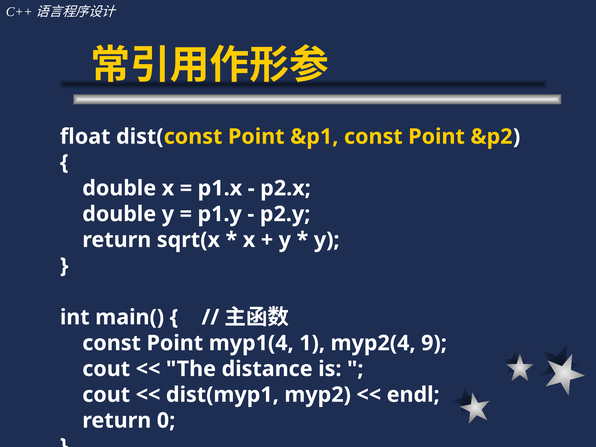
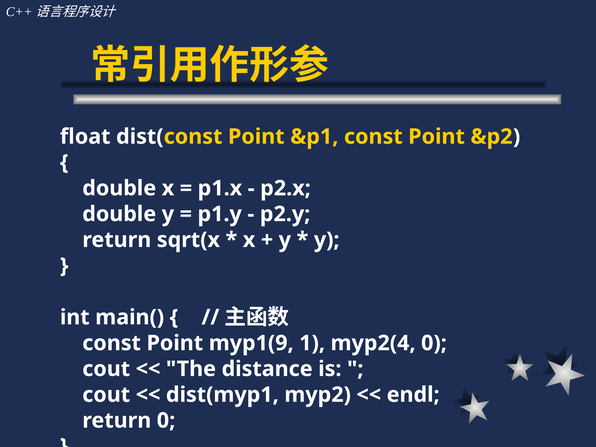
myp1(4: myp1(4 -> myp1(9
myp2(4 9: 9 -> 0
